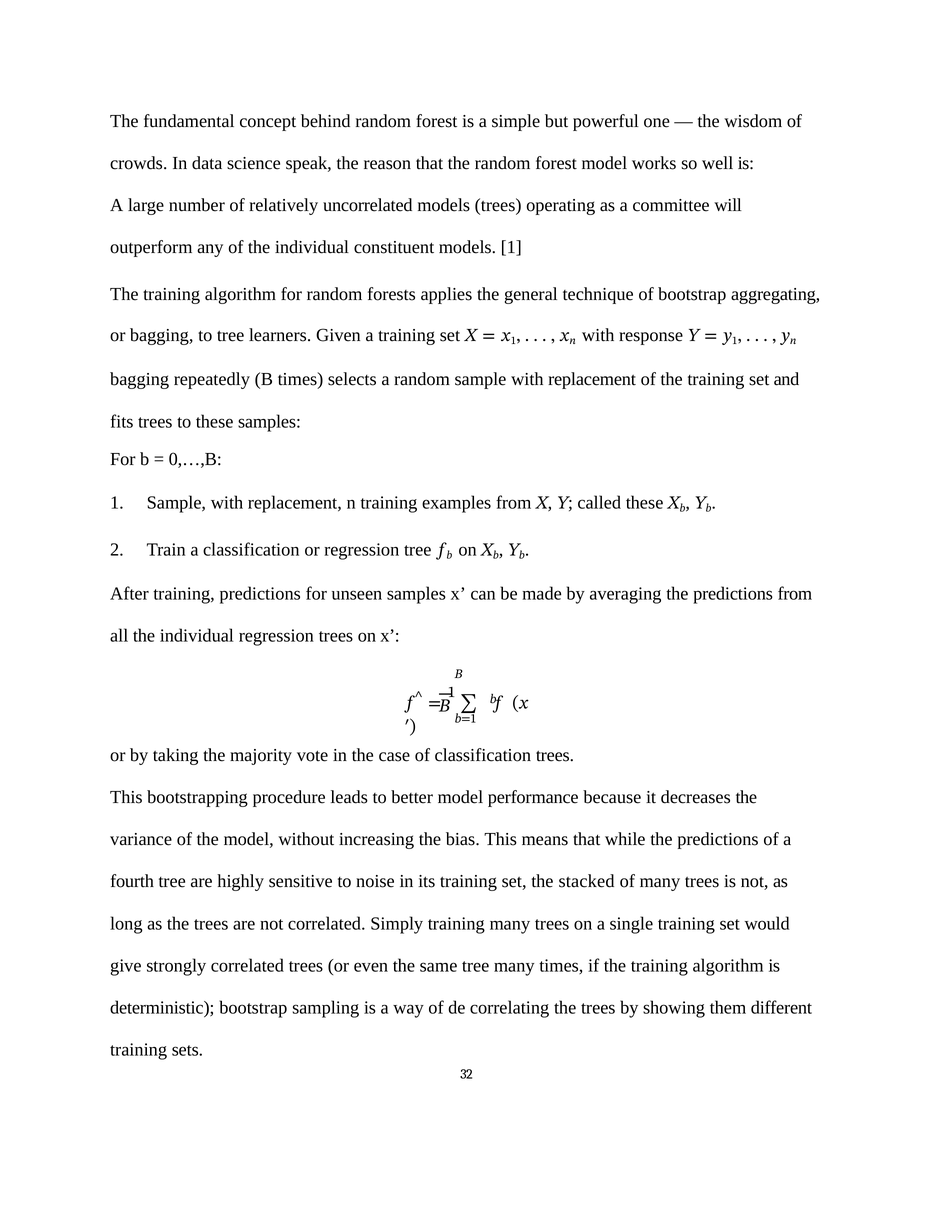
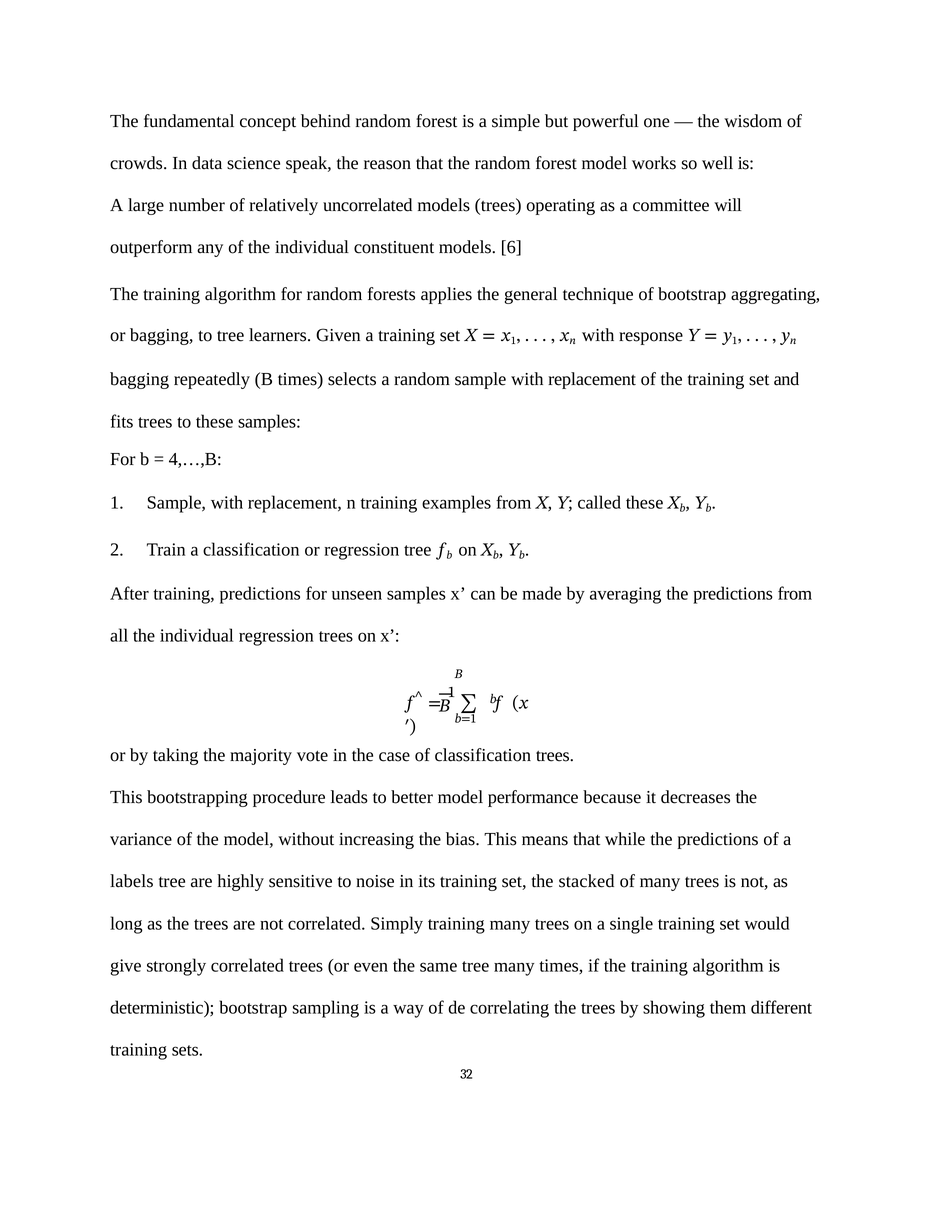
models 1: 1 -> 6
0,…,B: 0,…,B -> 4,…,B
fourth: fourth -> labels
